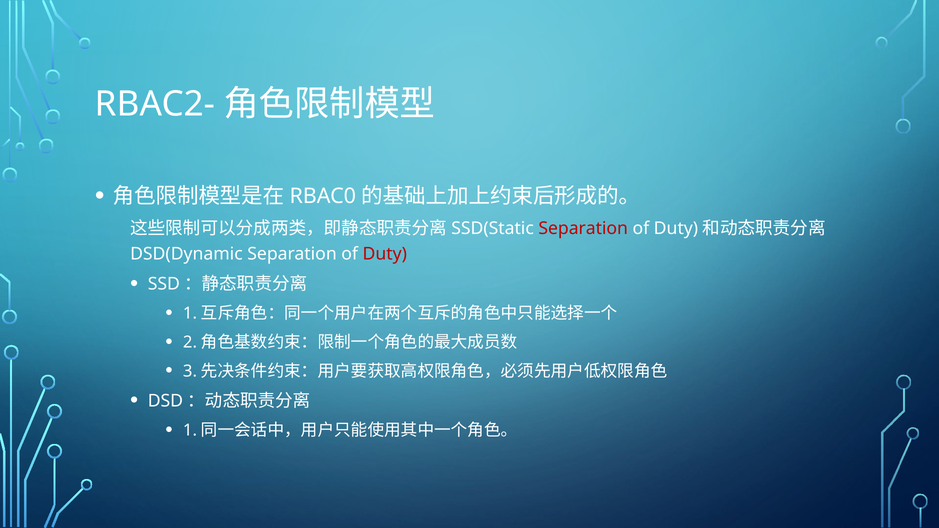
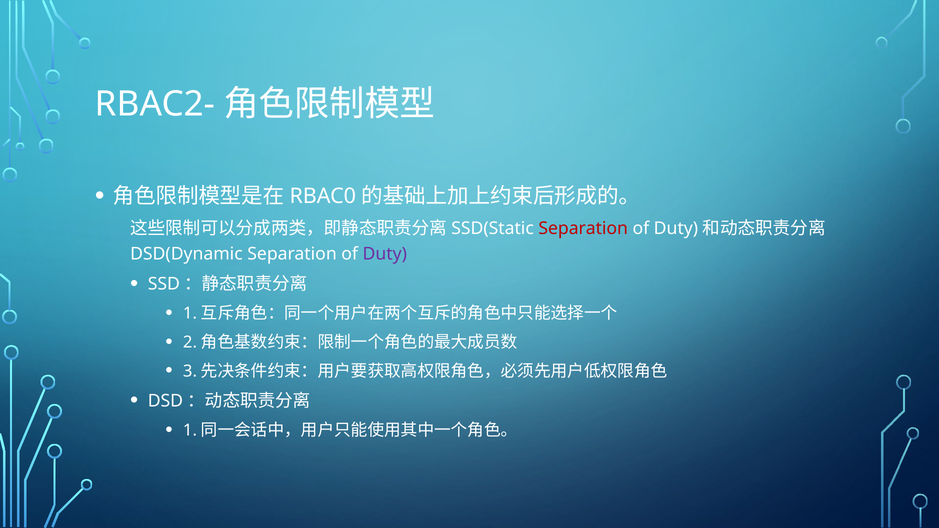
Duty at (385, 254) colour: red -> purple
